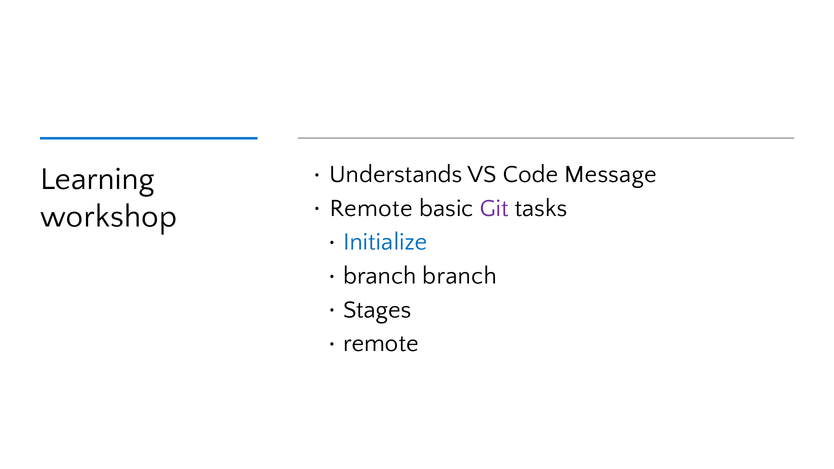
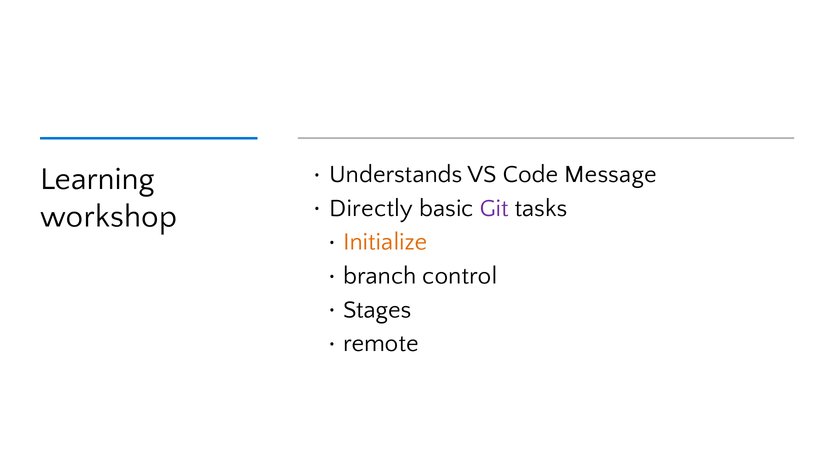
Remote at (371, 208): Remote -> Directly
Initialize colour: blue -> orange
branch branch: branch -> control
